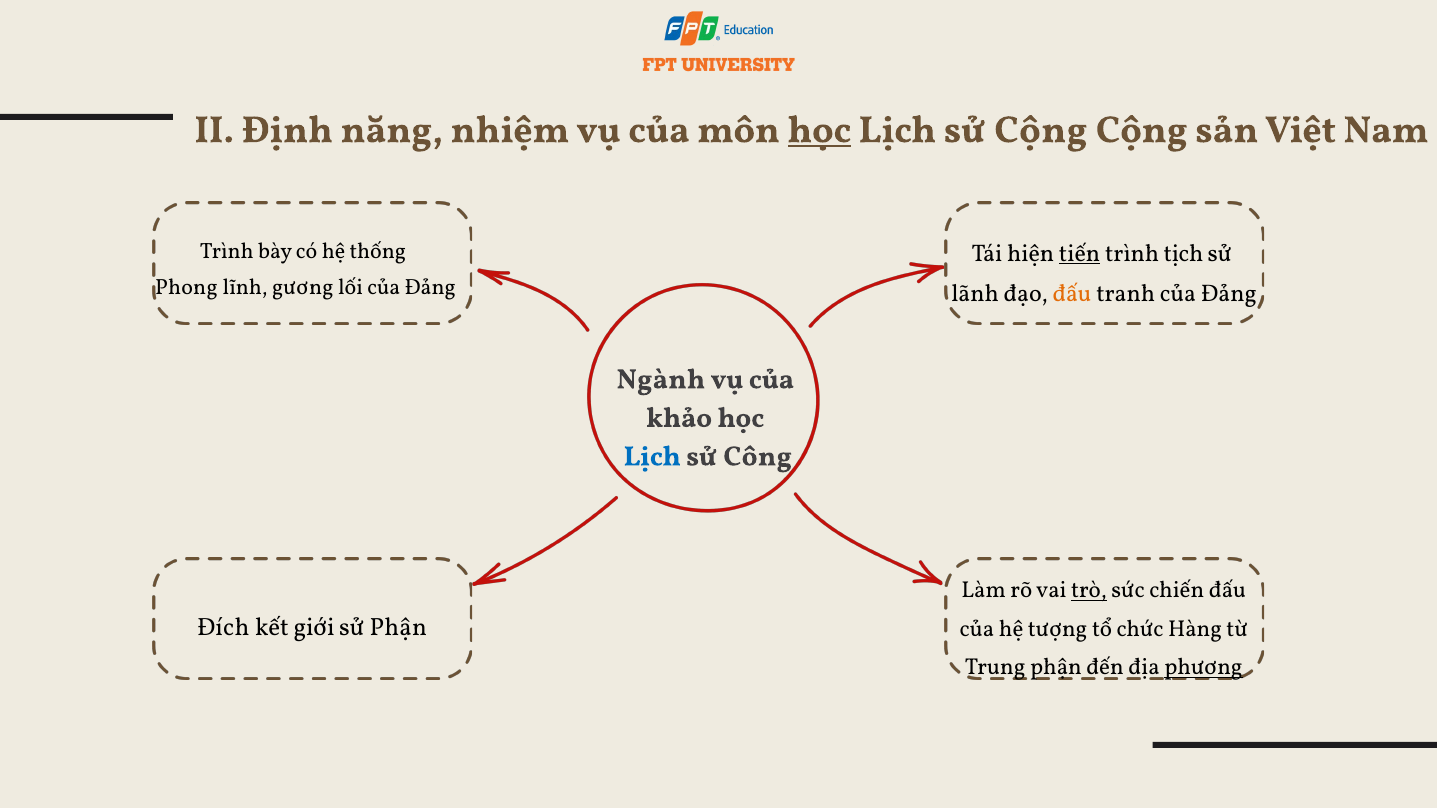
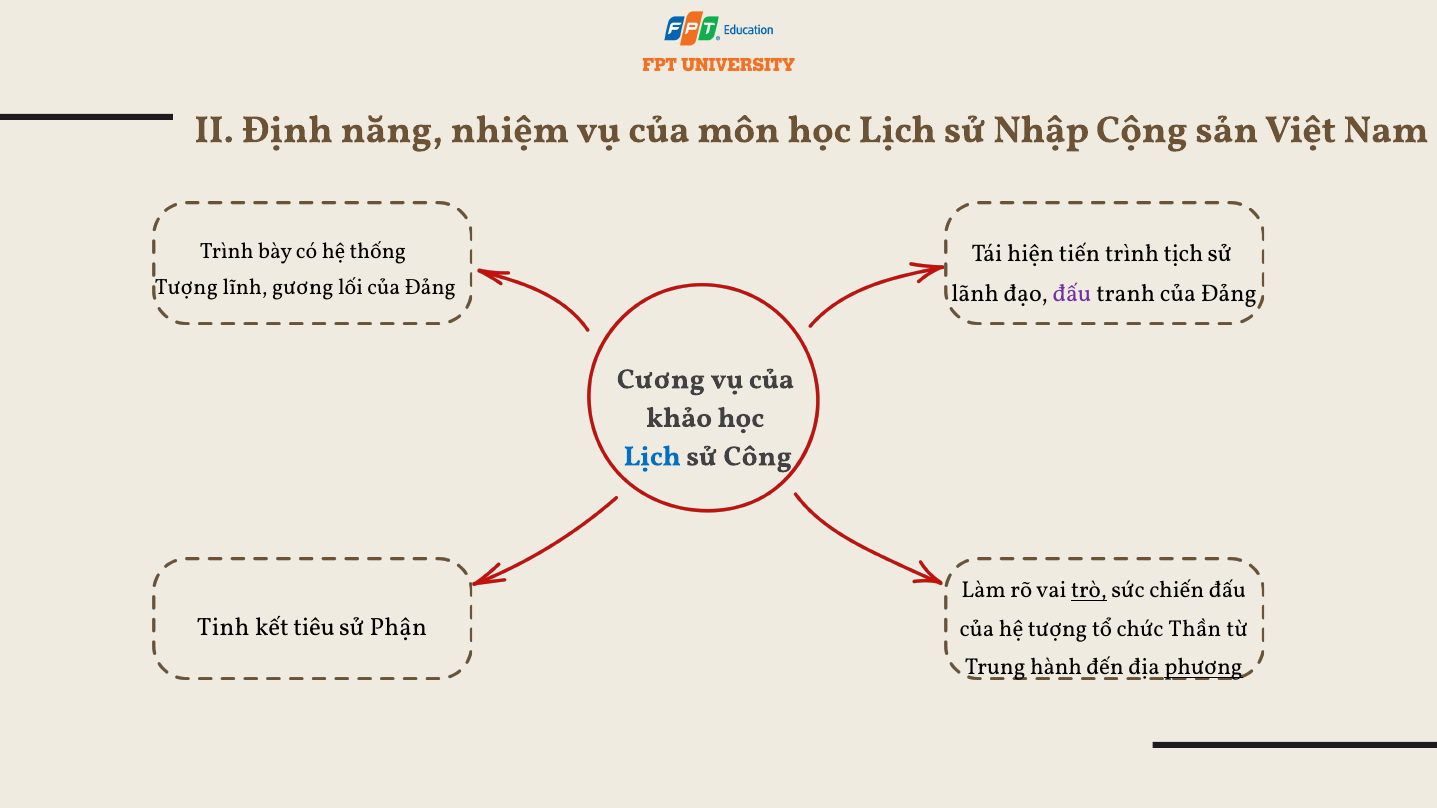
học at (819, 130) underline: present -> none
sử Cộng: Cộng -> Nhập
tiến underline: present -> none
Phong at (186, 288): Phong -> Tượng
đấu at (1072, 293) colour: orange -> purple
Ngành: Ngành -> Cương
Đích: Đích -> Tinh
giới: giới -> tiêu
Hàng: Hàng -> Thần
Trung phận: phận -> hành
